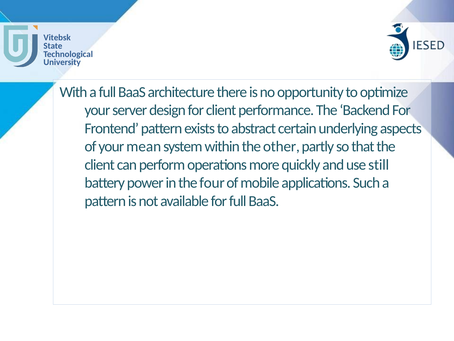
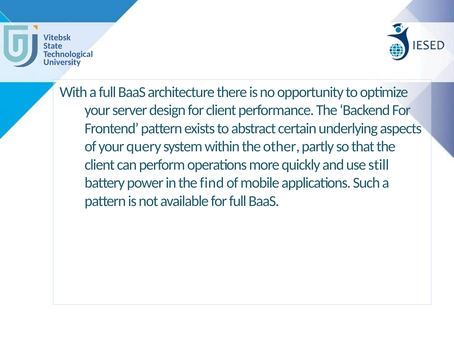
mean: mean -> query
four: four -> find
